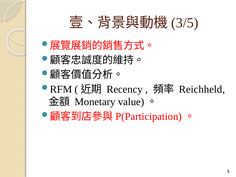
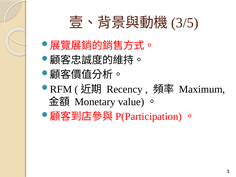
Reichheld: Reichheld -> Maximum
